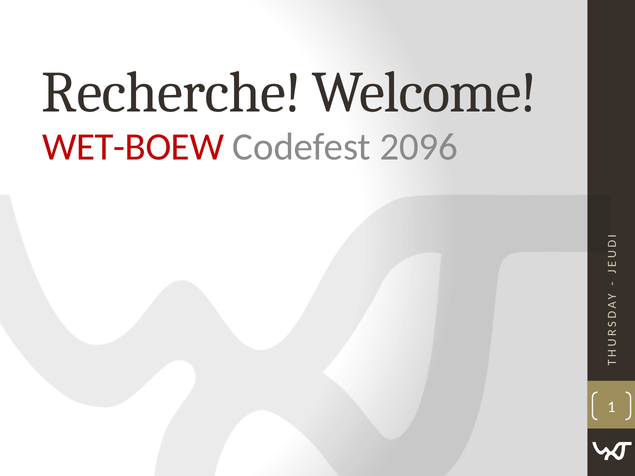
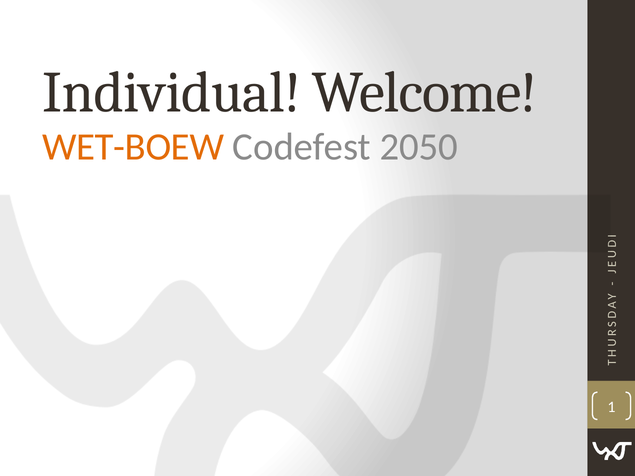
Recherche: Recherche -> Individual
WET-BOEW colour: red -> orange
2096: 2096 -> 2050
